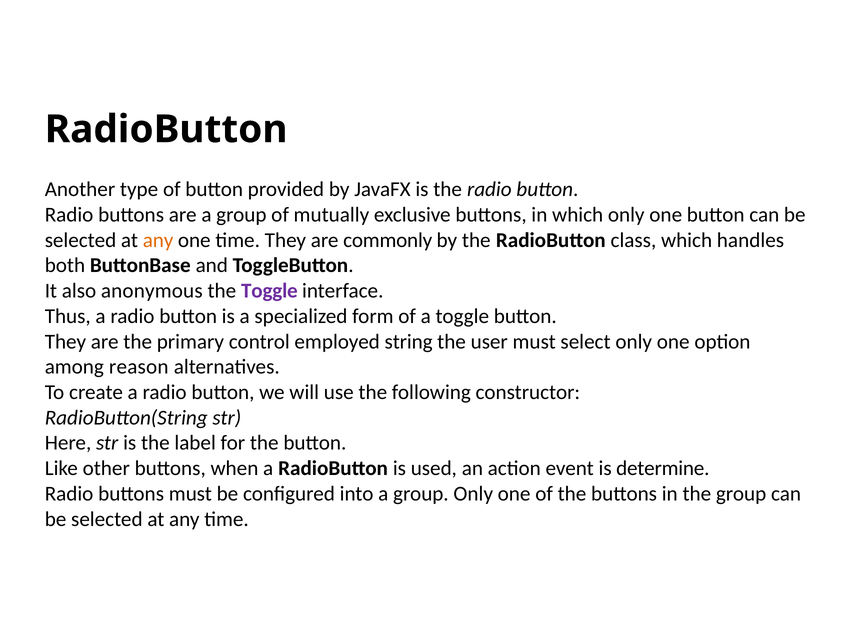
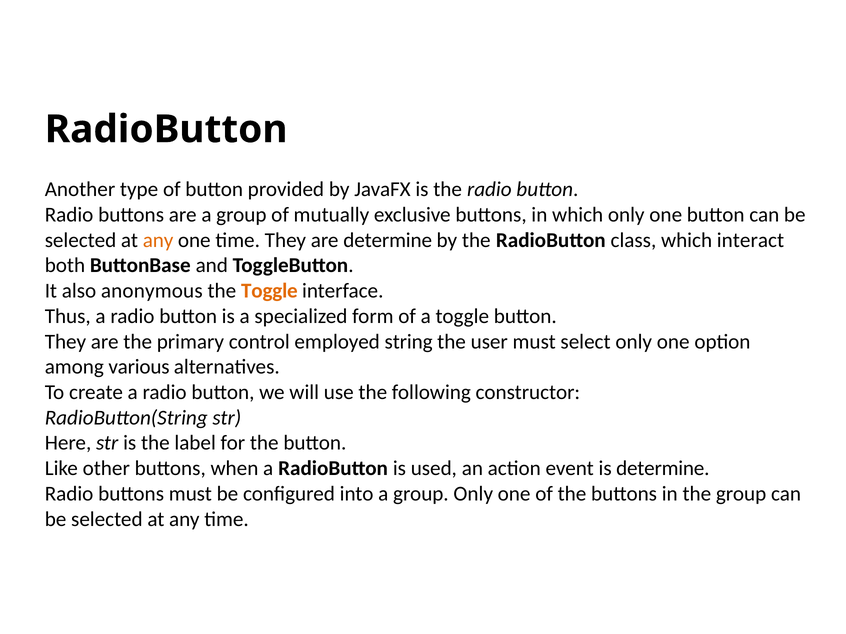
are commonly: commonly -> determine
handles: handles -> interact
Toggle at (269, 291) colour: purple -> orange
reason: reason -> various
